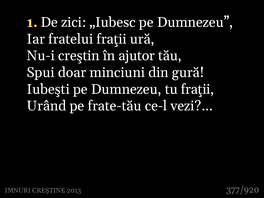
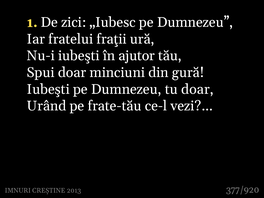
Nu-i creştin: creştin -> iubeşti
tu fraţii: fraţii -> doar
